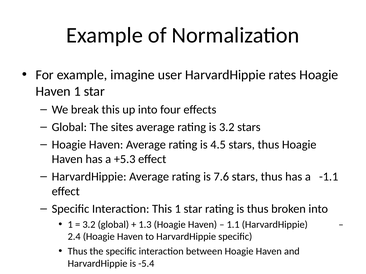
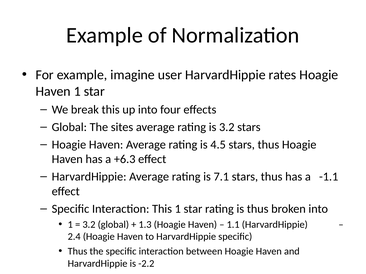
+5.3: +5.3 -> +6.3
7.6: 7.6 -> 7.1
-5.4: -5.4 -> -2.2
